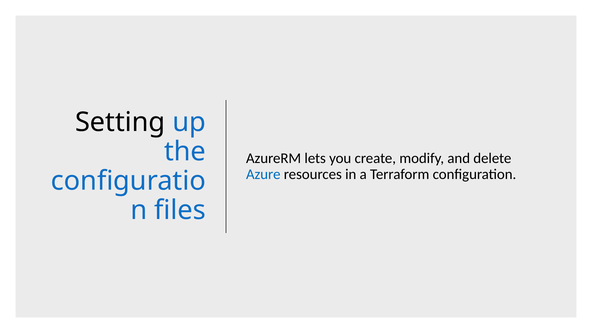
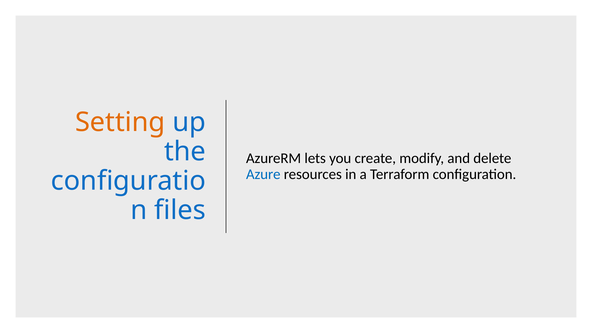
Setting colour: black -> orange
